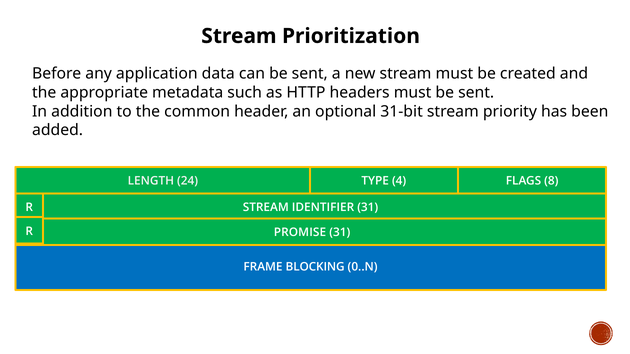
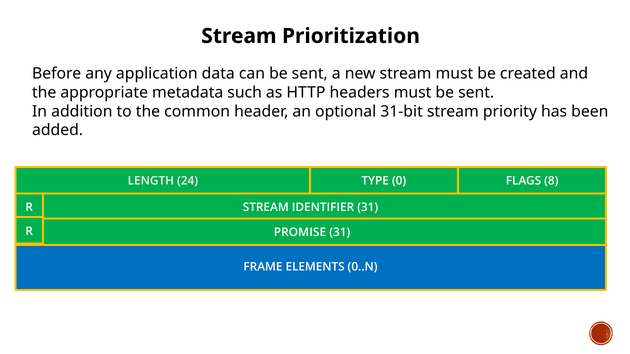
4: 4 -> 0
BLOCKING: BLOCKING -> ELEMENTS
